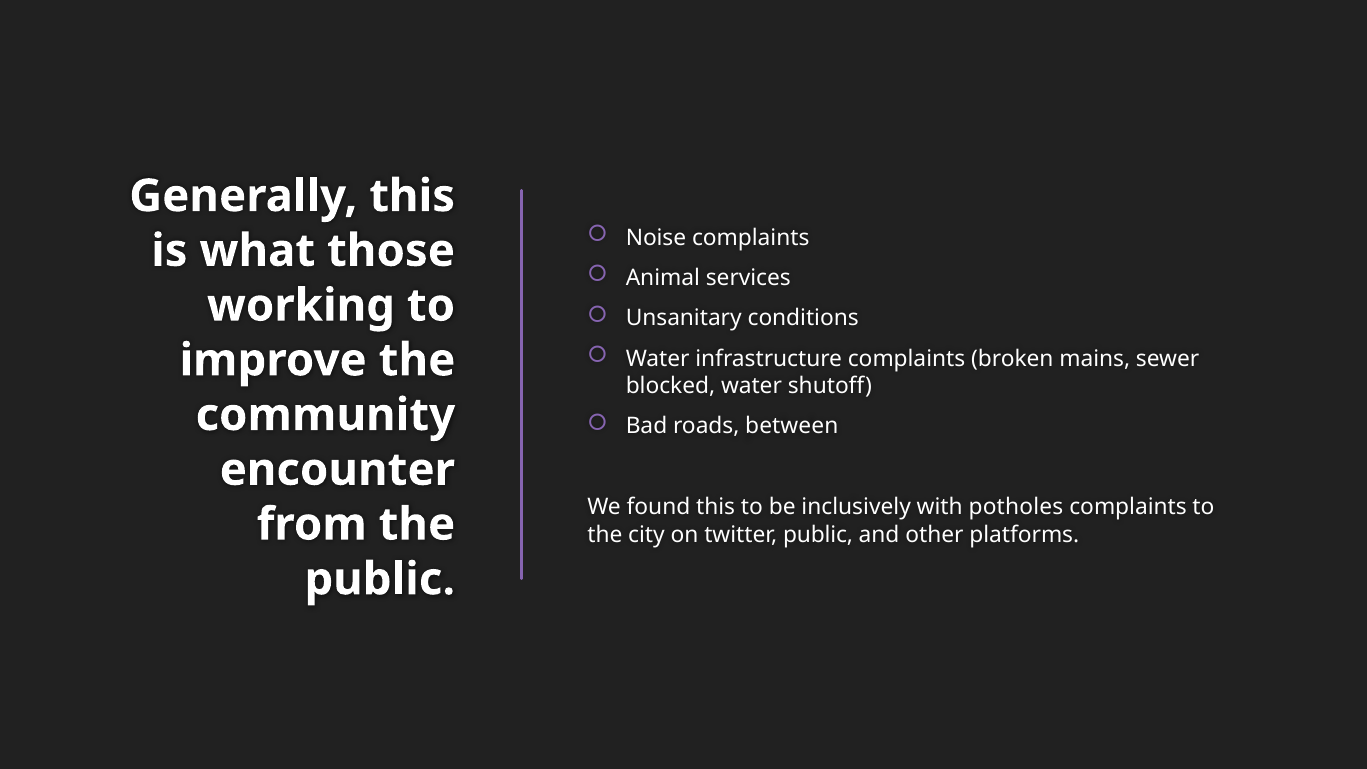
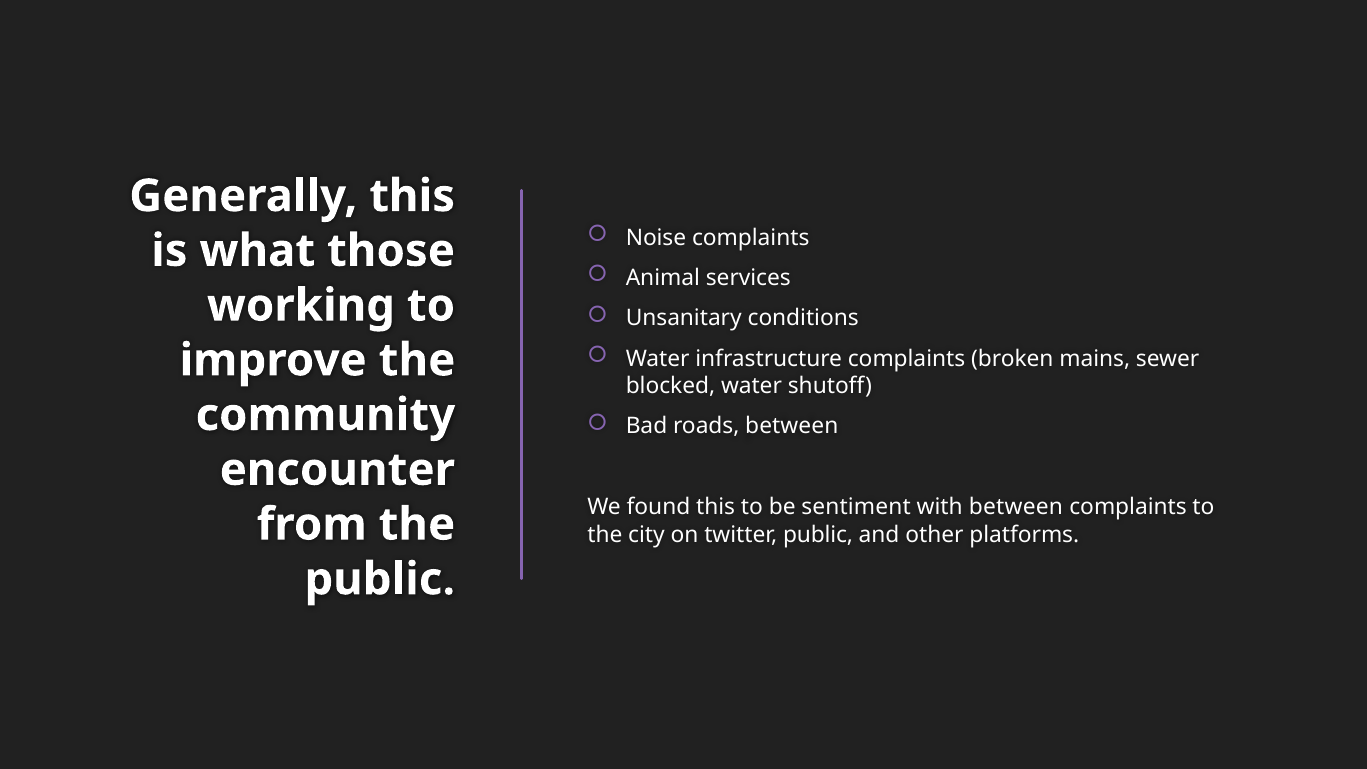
inclusively: inclusively -> sentiment
with potholes: potholes -> between
